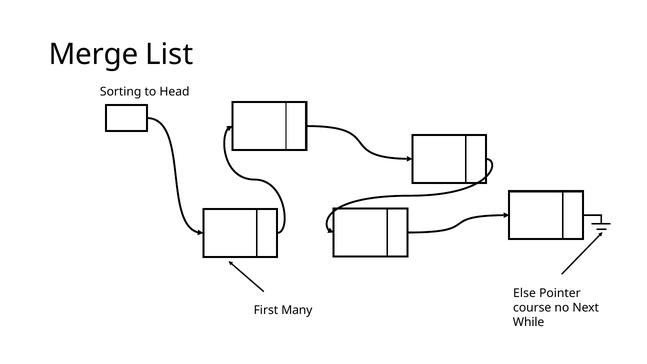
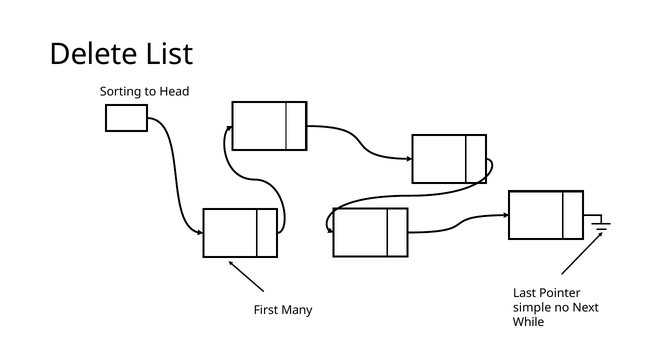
Merge: Merge -> Delete
Else: Else -> Last
course: course -> simple
